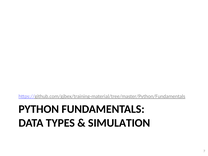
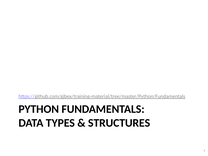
SIMULATION: SIMULATION -> STRUCTURES
